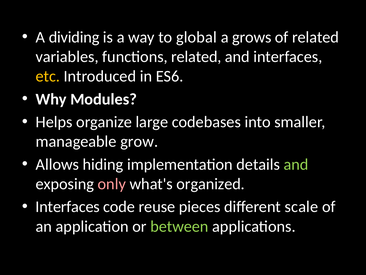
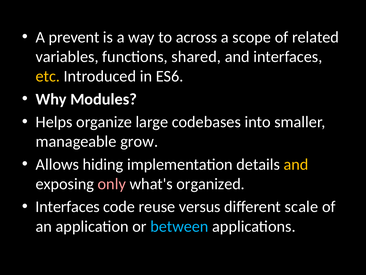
dividing: dividing -> prevent
global: global -> across
grows: grows -> scope
functions related: related -> shared
and at (296, 164) colour: light green -> yellow
pieces: pieces -> versus
between colour: light green -> light blue
